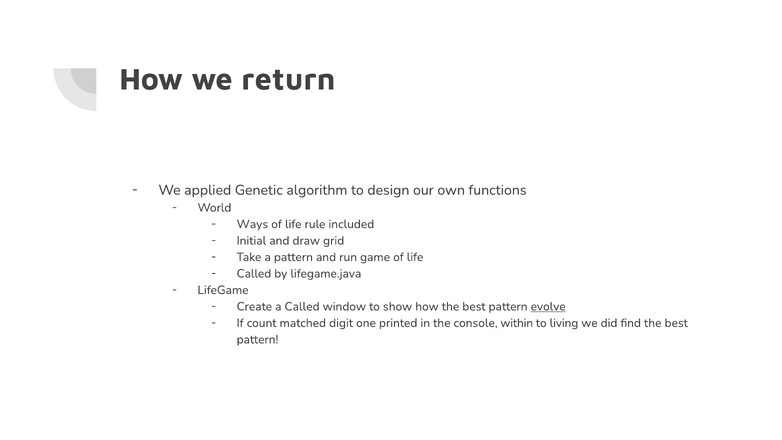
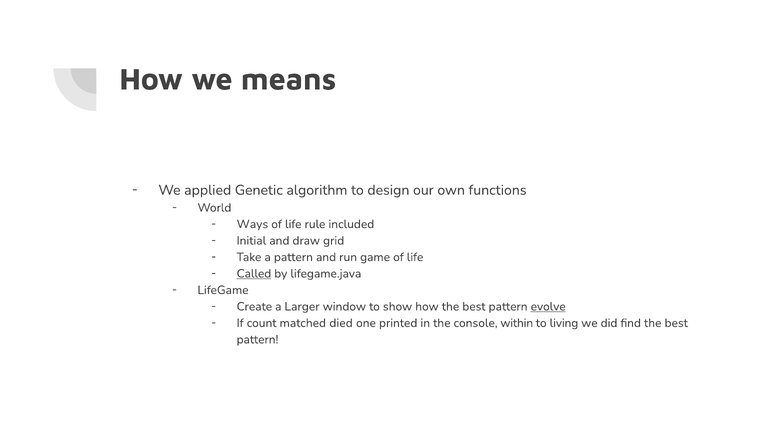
return: return -> means
Called at (254, 274) underline: none -> present
a Called: Called -> Larger
digit: digit -> died
